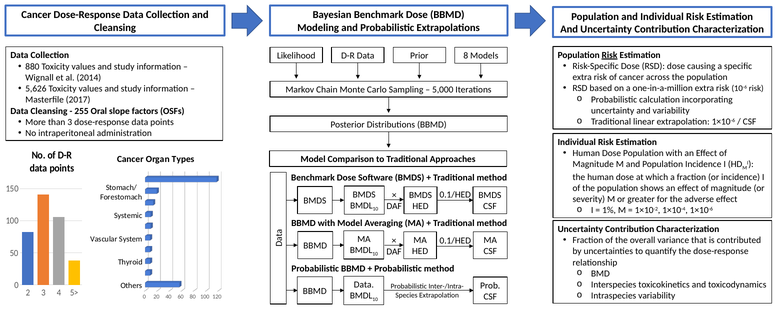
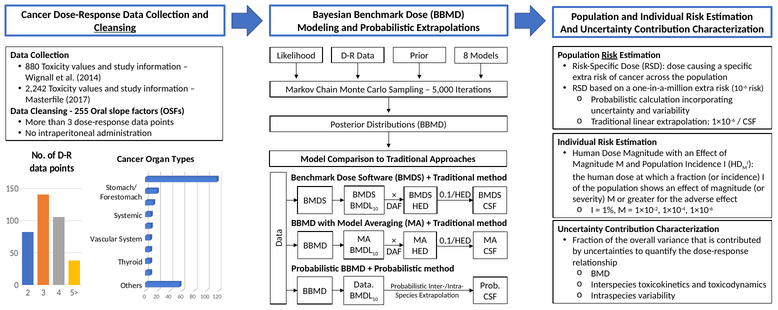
Cleansing at (115, 28) underline: none -> present
5,626: 5,626 -> 2,242
Dose Population: Population -> Magnitude
